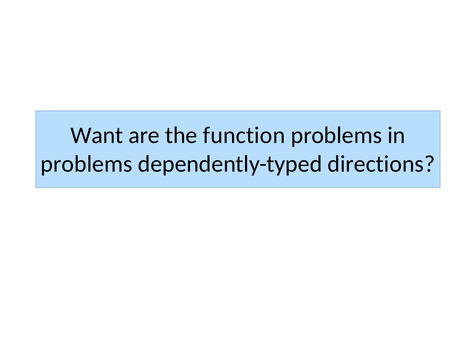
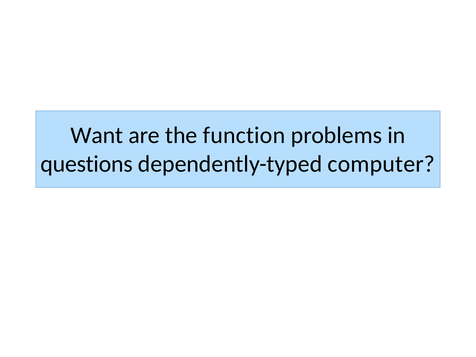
problems at (87, 164): problems -> questions
directions: directions -> computer
